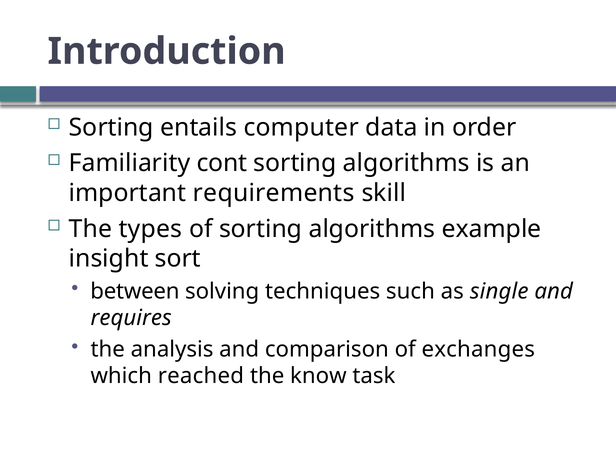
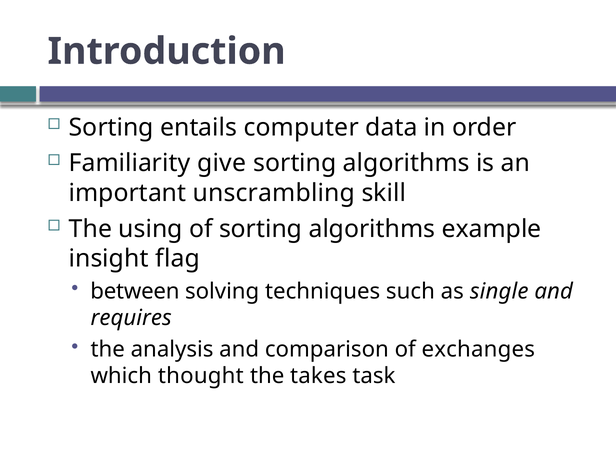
cont: cont -> give
requirements: requirements -> unscrambling
types: types -> using
sort: sort -> flag
reached: reached -> thought
know: know -> takes
